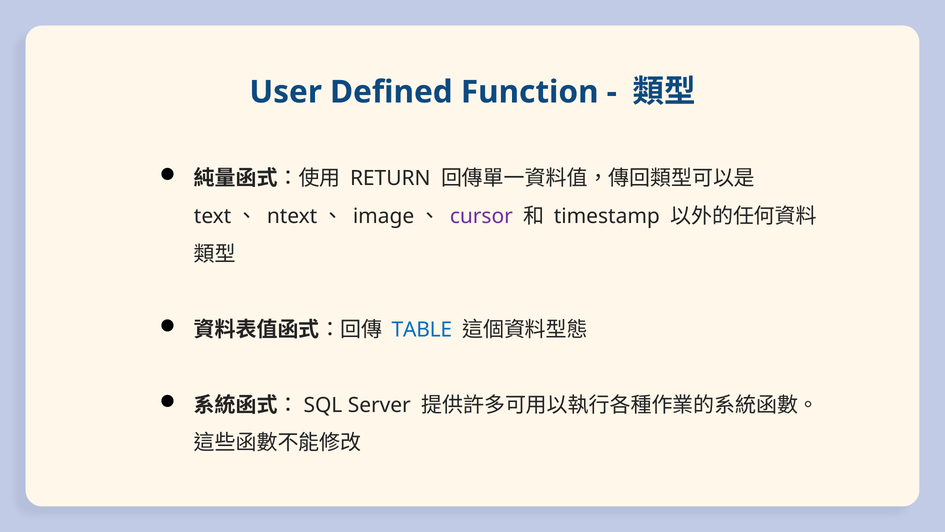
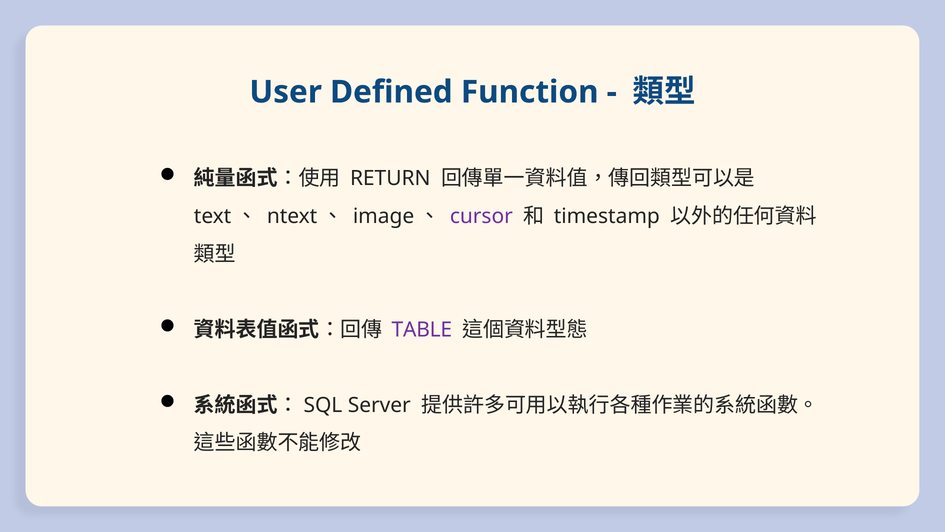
TABLE colour: blue -> purple
